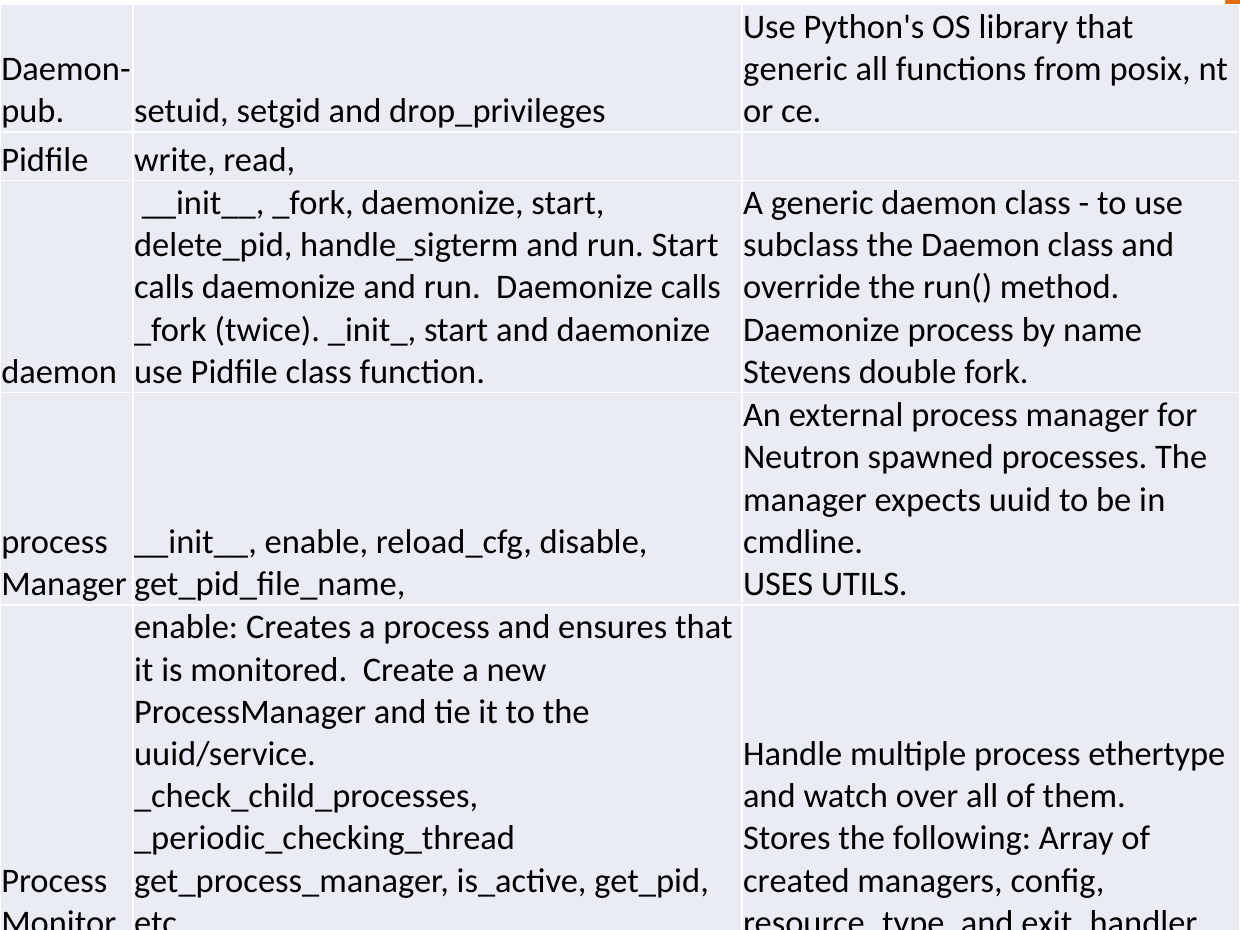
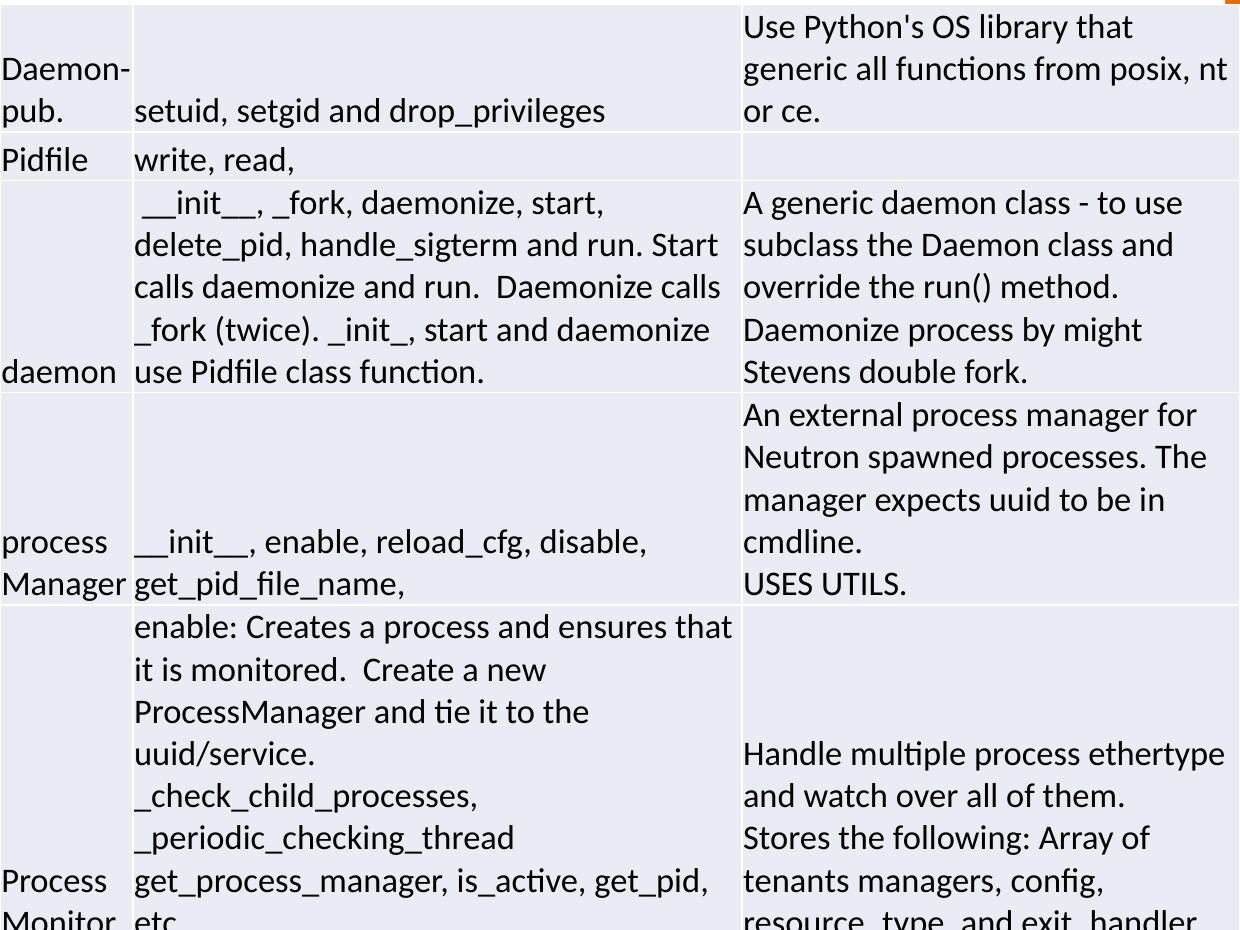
name: name -> might
created: created -> tenants
